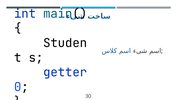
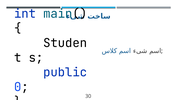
getter: getter -> public
